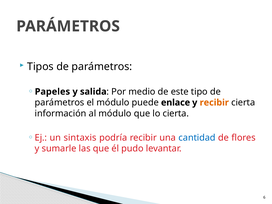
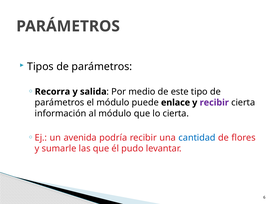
Papeles: Papeles -> Recorra
recibir at (214, 103) colour: orange -> purple
sintaxis: sintaxis -> avenida
